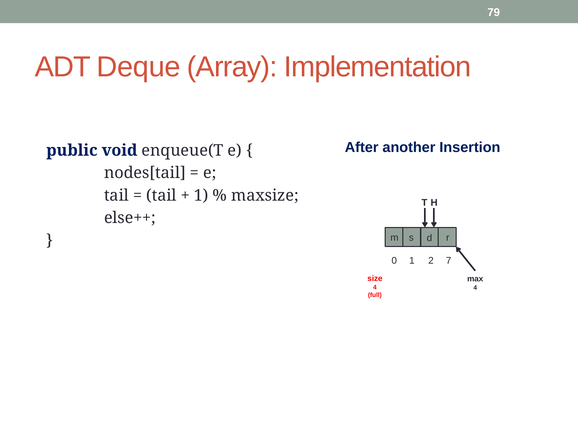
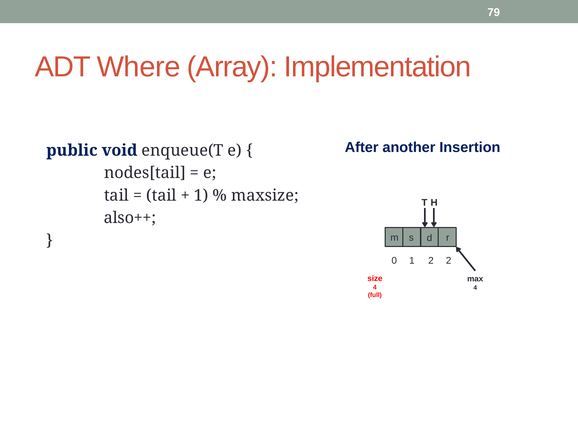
Deque: Deque -> Where
else++: else++ -> also++
2 7: 7 -> 2
